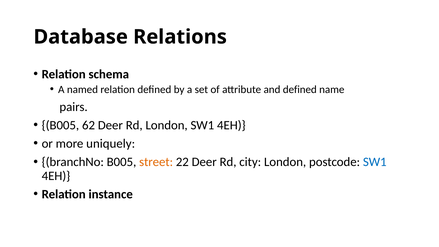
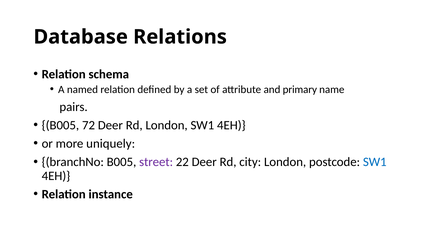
and defined: defined -> primary
62: 62 -> 72
street colour: orange -> purple
